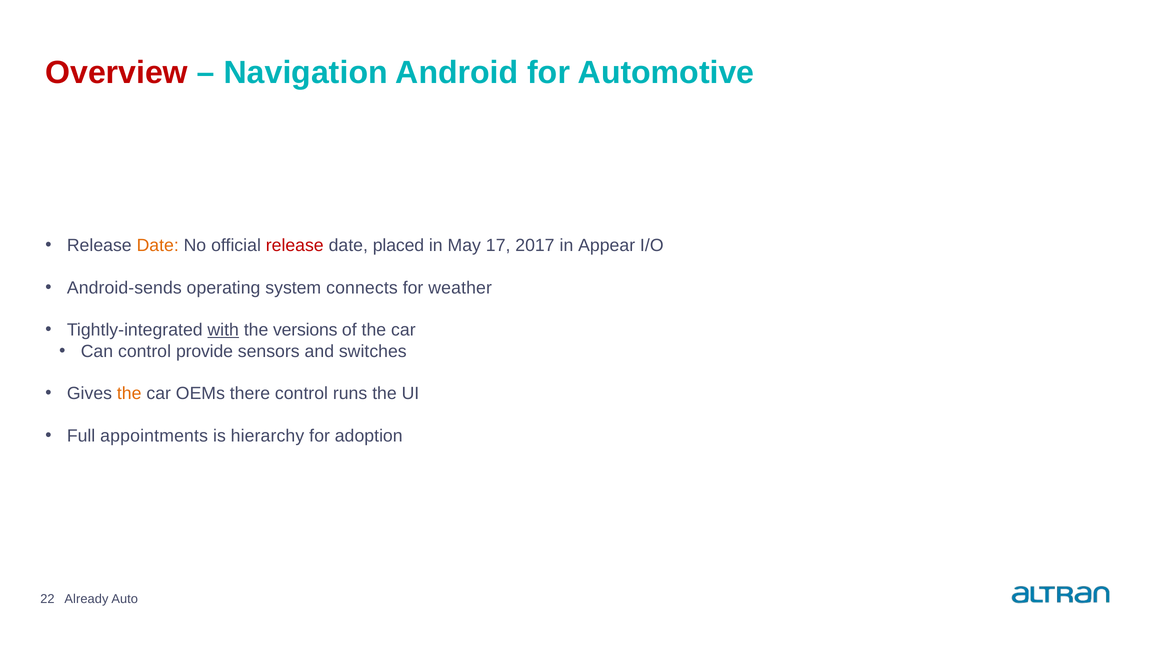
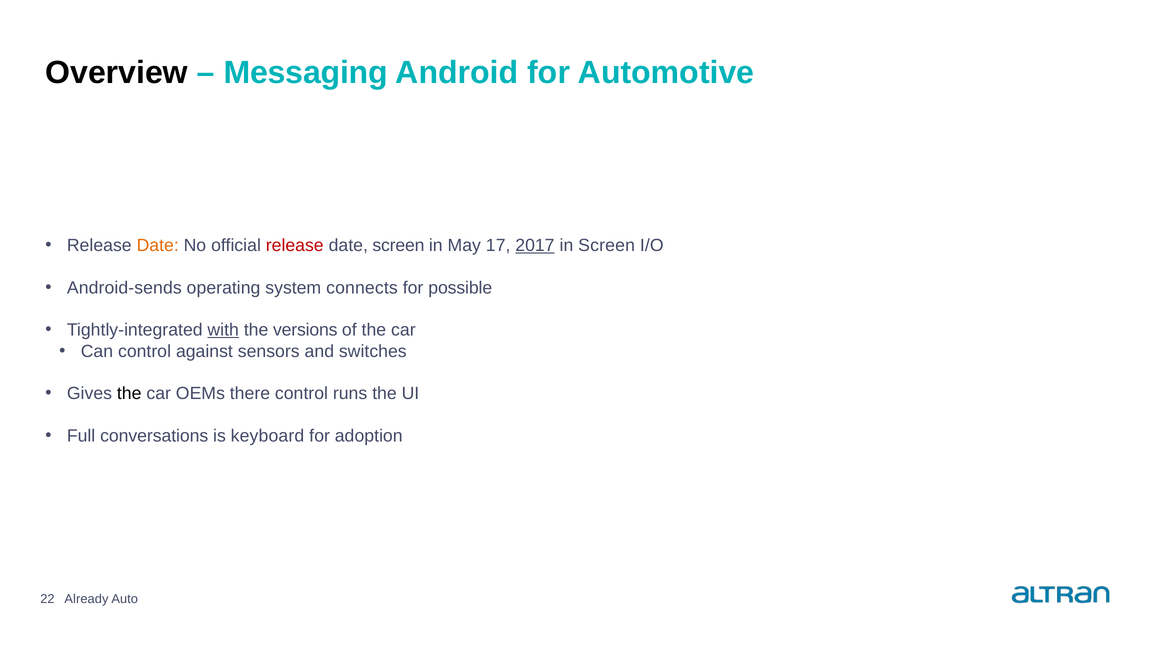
Overview colour: red -> black
Navigation: Navigation -> Messaging
date placed: placed -> screen
2017 underline: none -> present
in Appear: Appear -> Screen
weather: weather -> possible
provide: provide -> against
the at (129, 394) colour: orange -> black
appointments: appointments -> conversations
hierarchy: hierarchy -> keyboard
